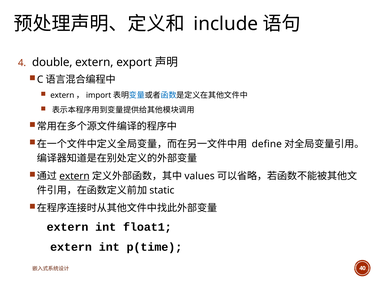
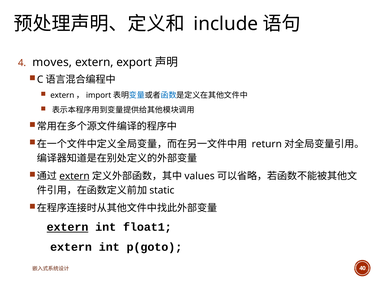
double: double -> moves
define: define -> return
extern at (67, 227) underline: none -> present
p(time: p(time -> p(goto
